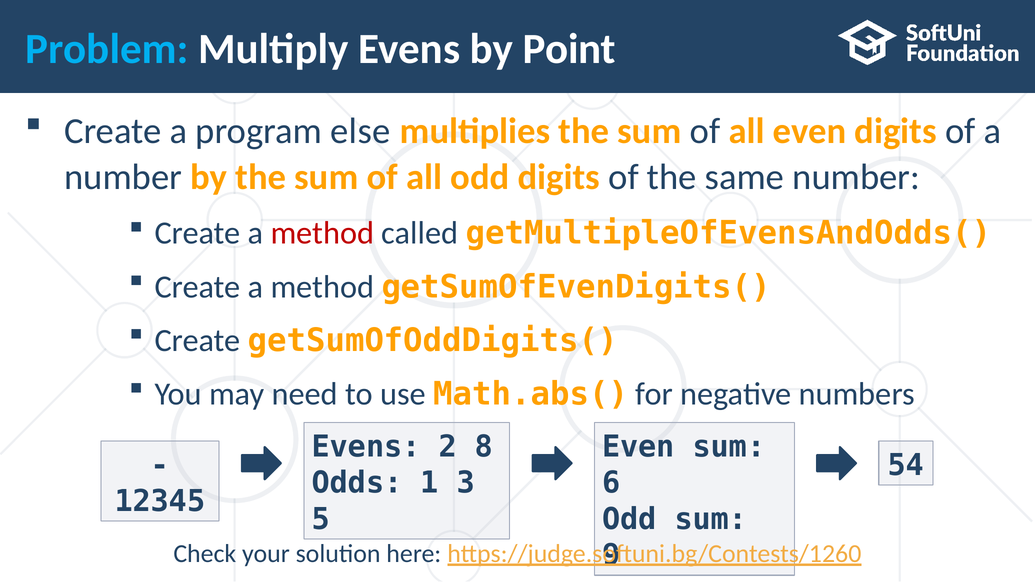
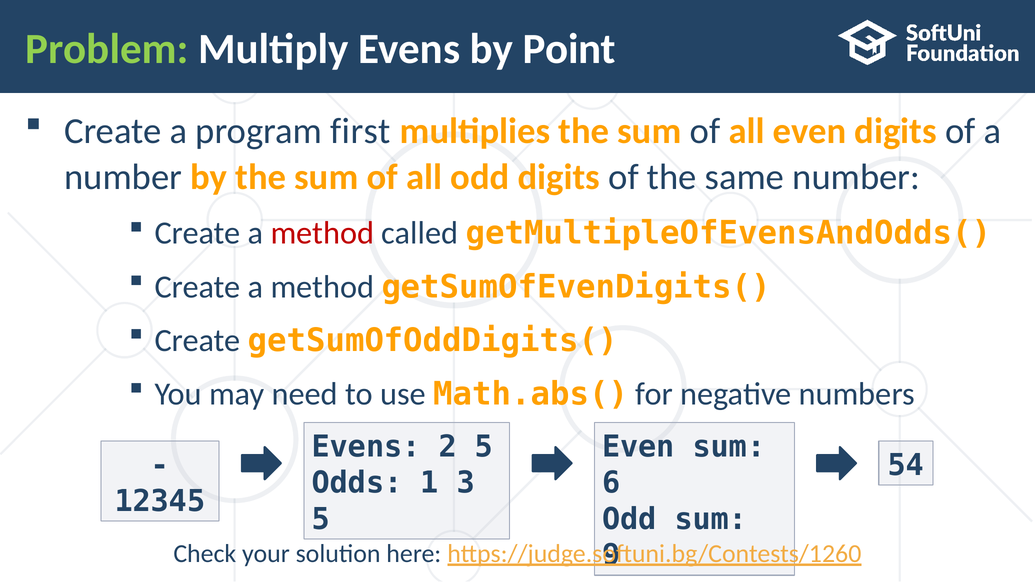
Problem colour: light blue -> light green
else: else -> first
2 8: 8 -> 5
